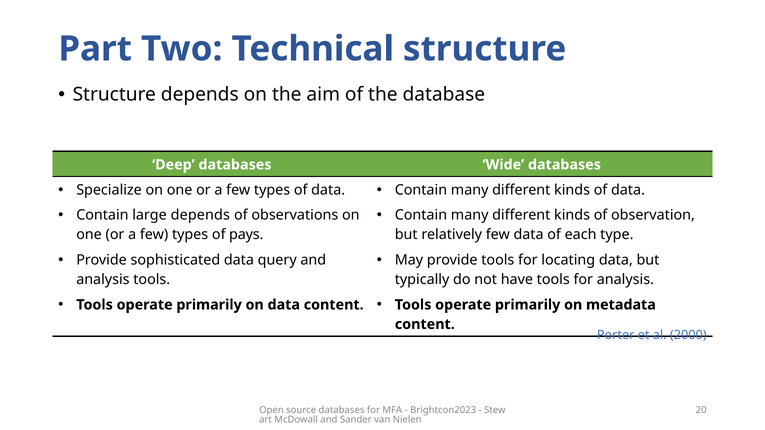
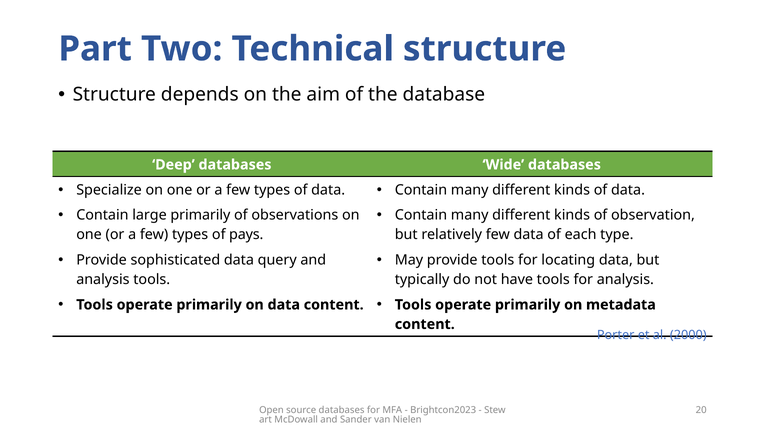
large depends: depends -> primarily
